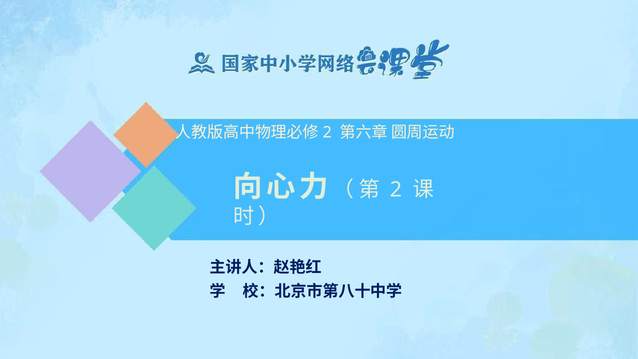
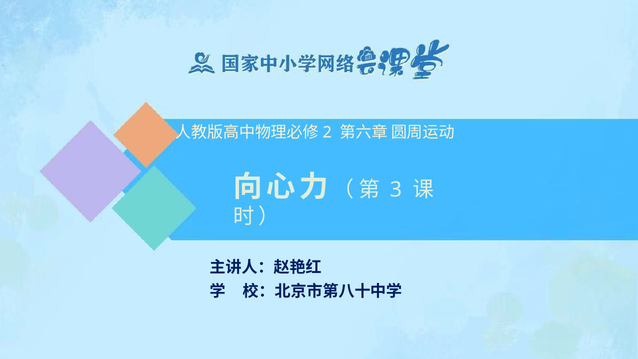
2: 2 -> 3
